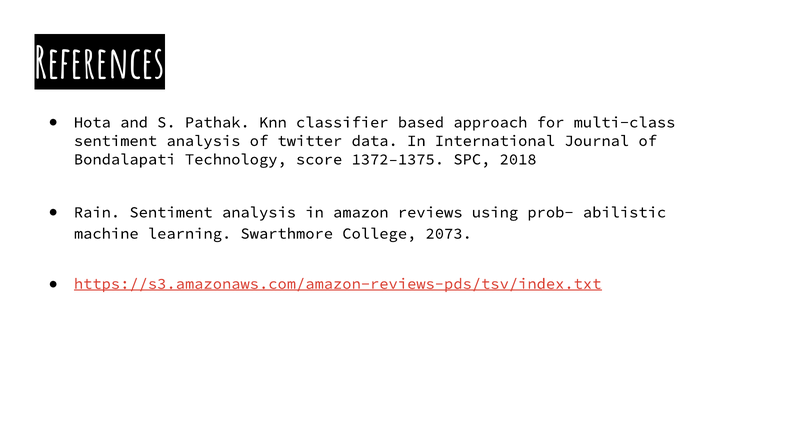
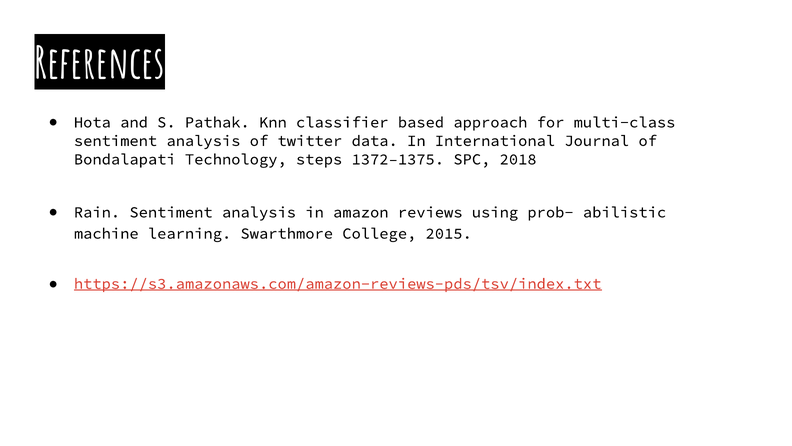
score: score -> steps
2073: 2073 -> 2015
